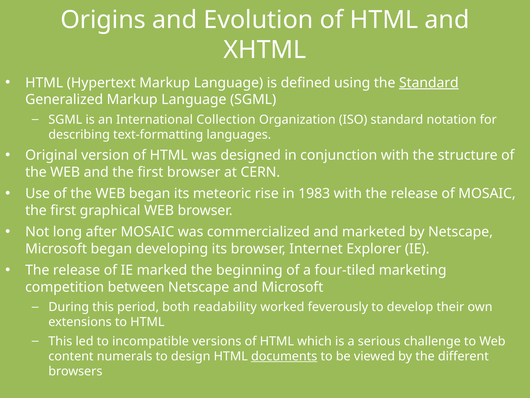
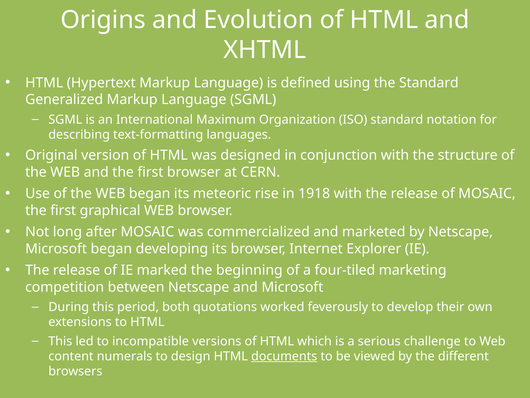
Standard at (429, 83) underline: present -> none
Collection: Collection -> Maximum
1983: 1983 -> 1918
readability: readability -> quotations
